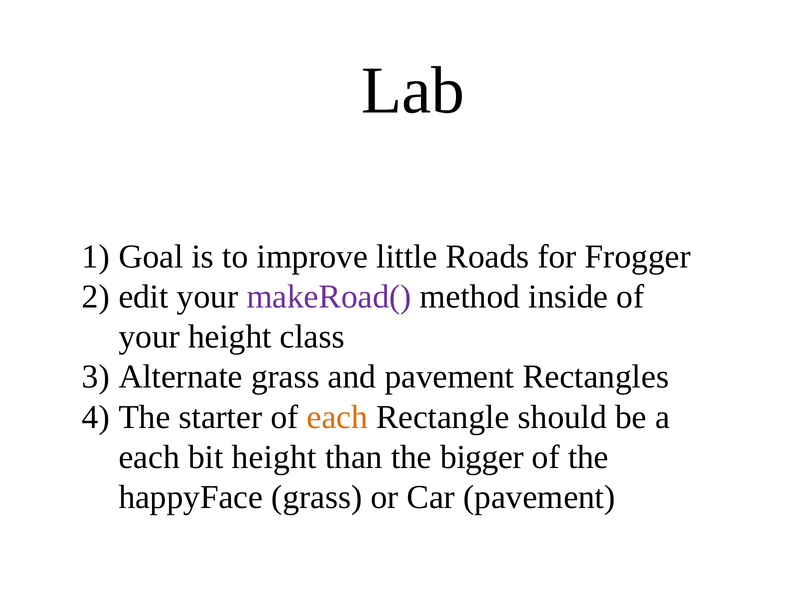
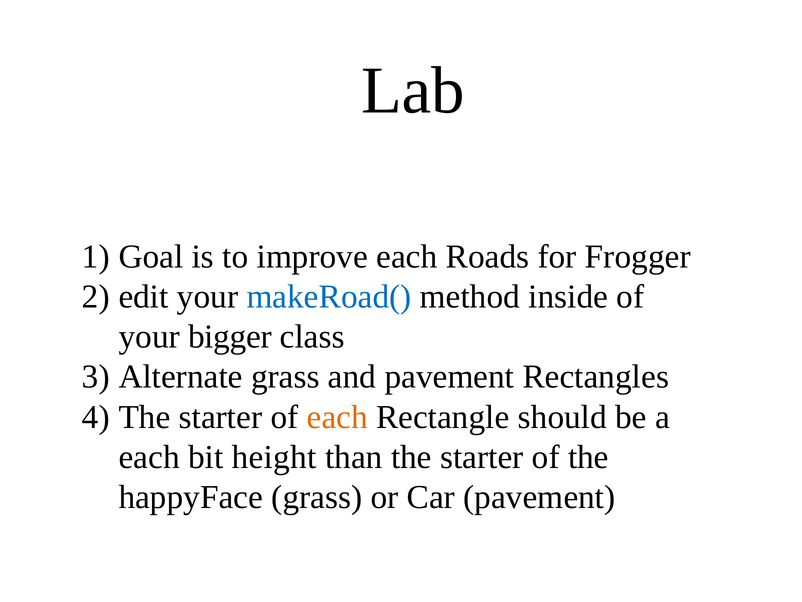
improve little: little -> each
makeRoad( colour: purple -> blue
your height: height -> bigger
than the bigger: bigger -> starter
